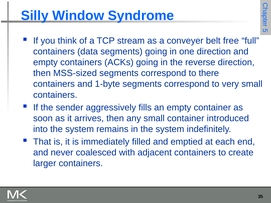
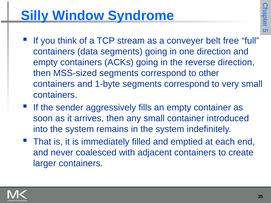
there: there -> other
